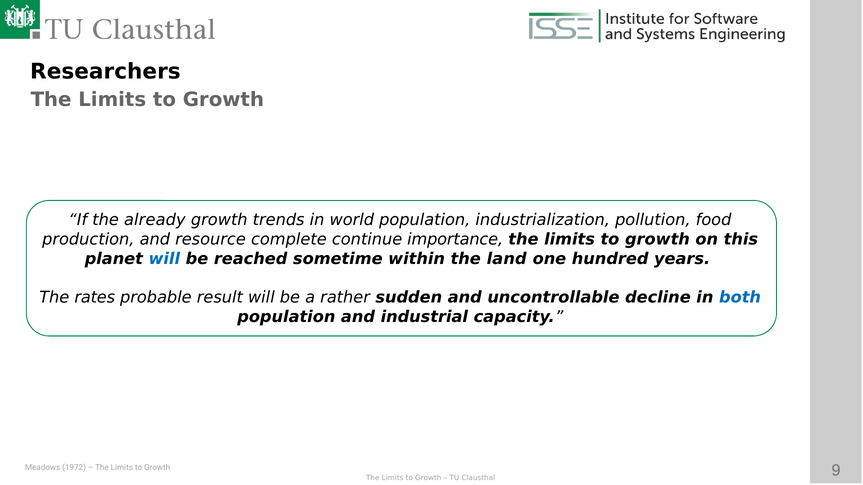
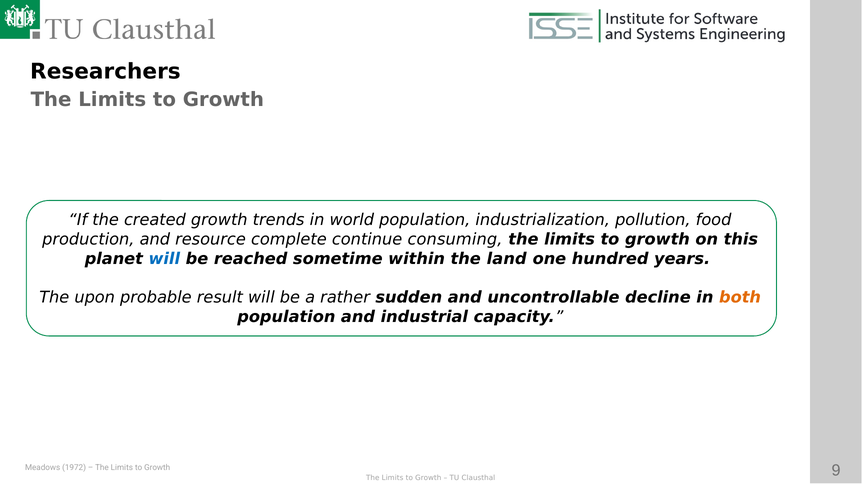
already: already -> created
importance: importance -> consuming
rates: rates -> upon
both colour: blue -> orange
